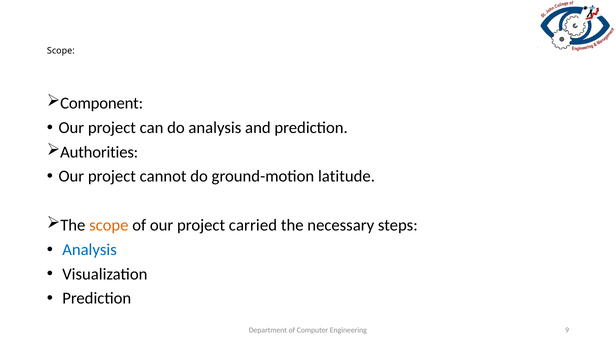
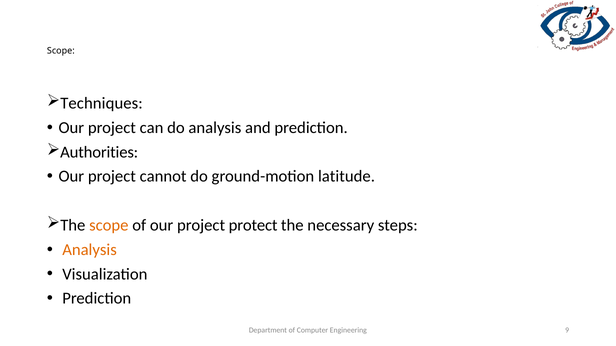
Component: Component -> Techniques
carried: carried -> protect
Analysis at (90, 250) colour: blue -> orange
